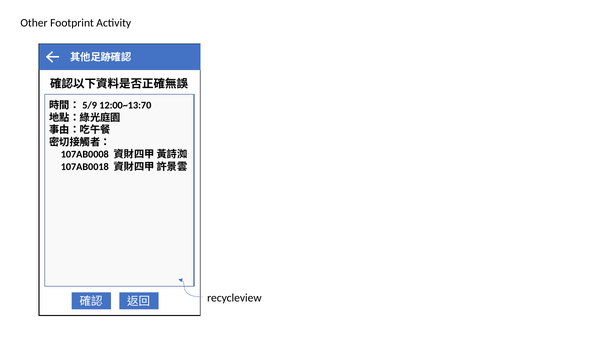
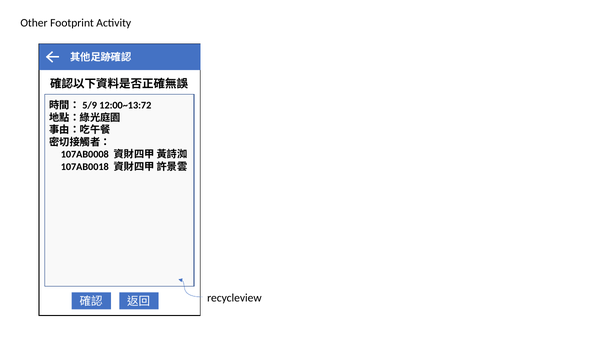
12:00~13:70: 12:00~13:70 -> 12:00~13:72
